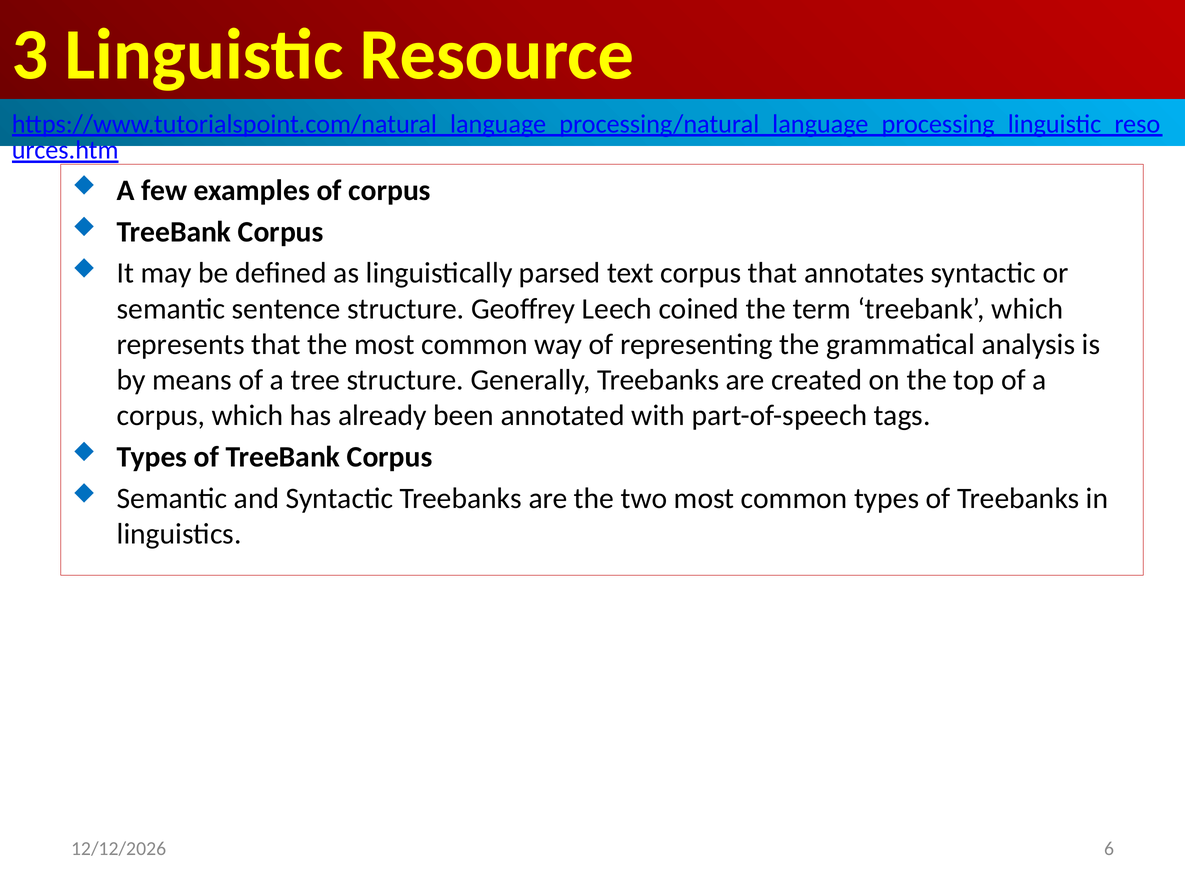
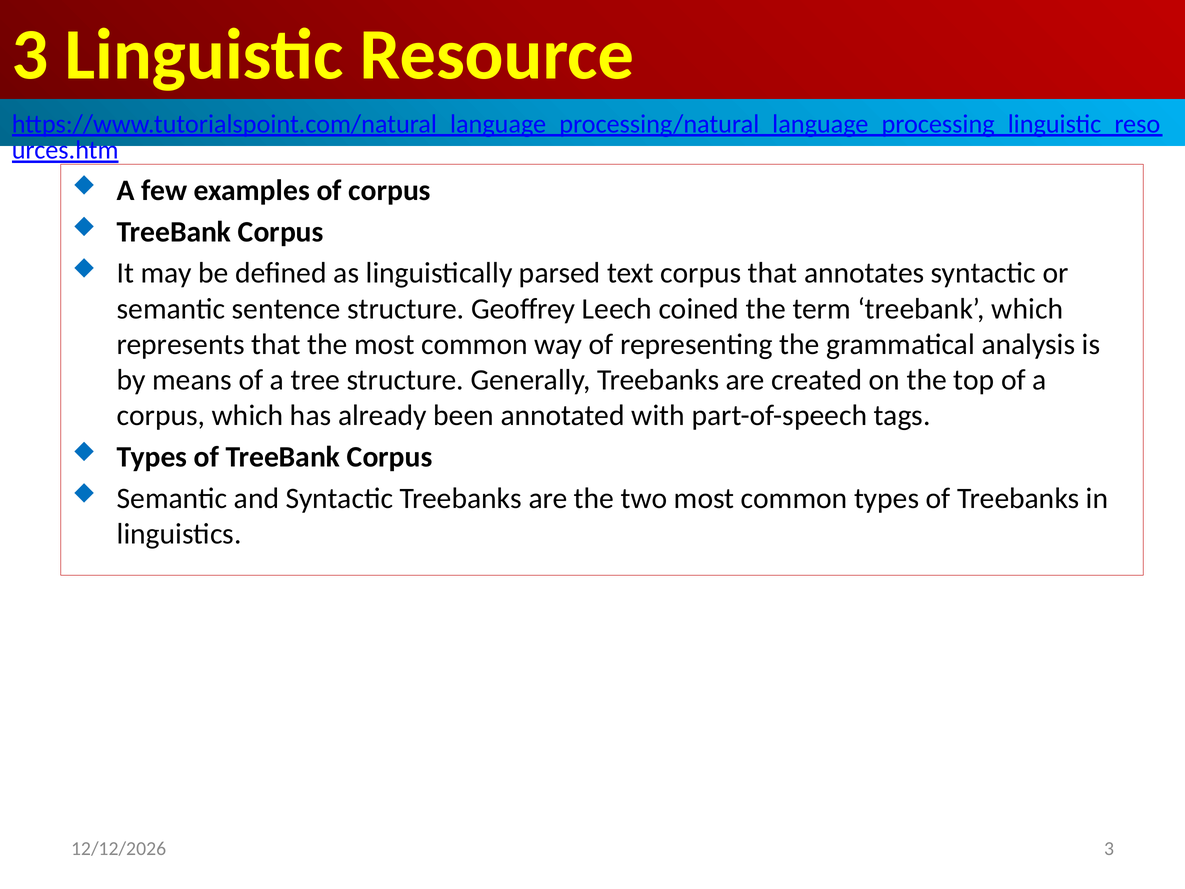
6 at (1109, 849): 6 -> 3
